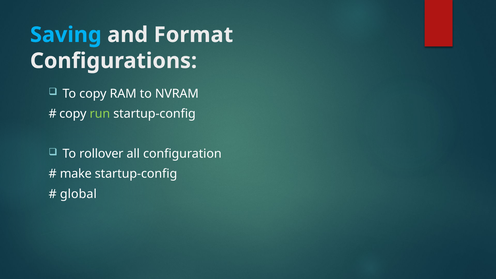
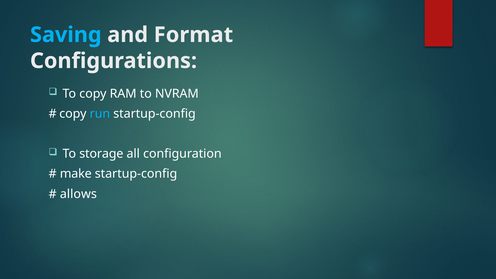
run colour: light green -> light blue
rollover: rollover -> storage
global: global -> allows
